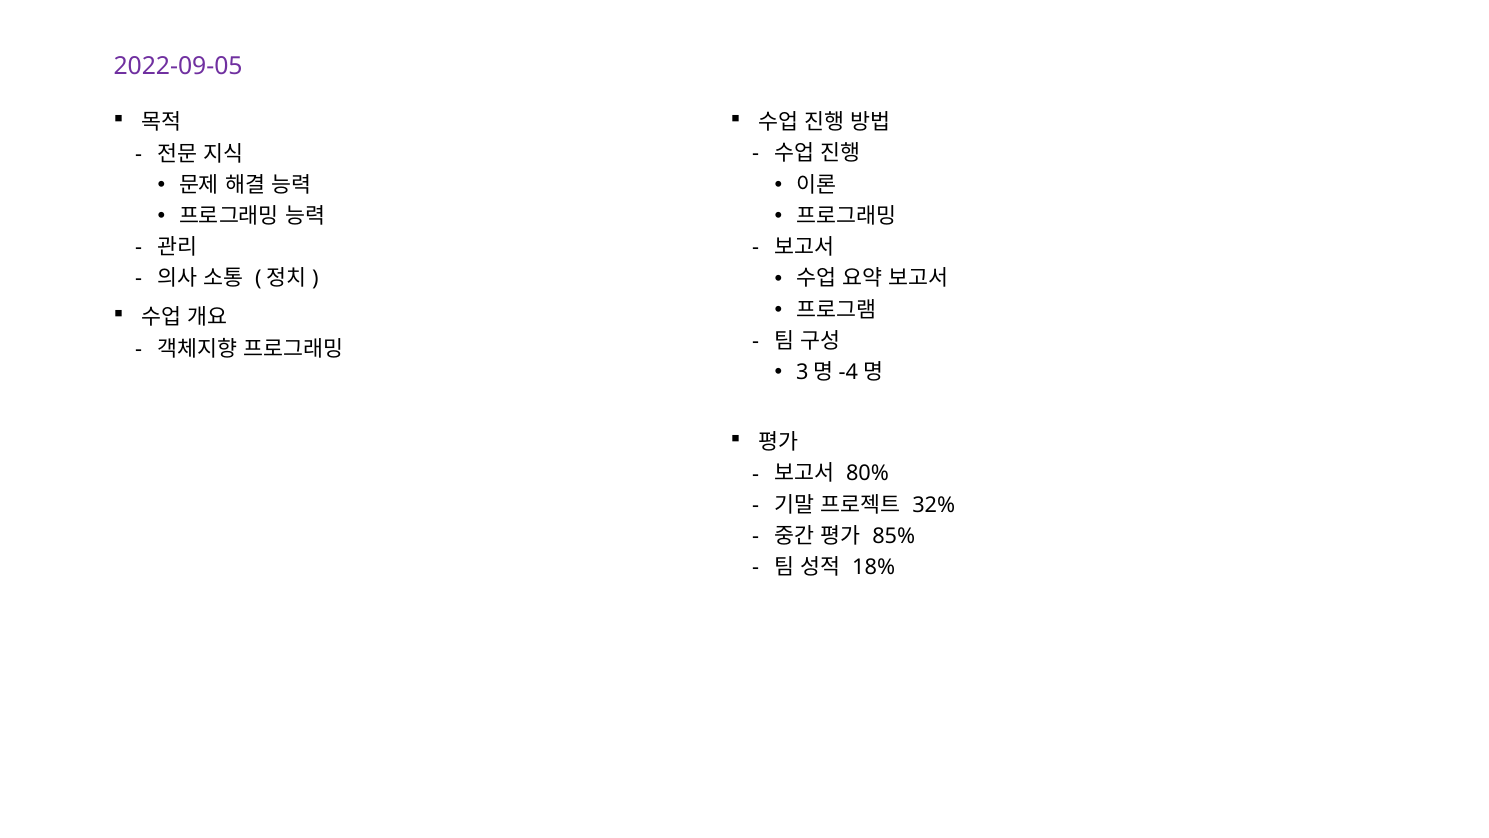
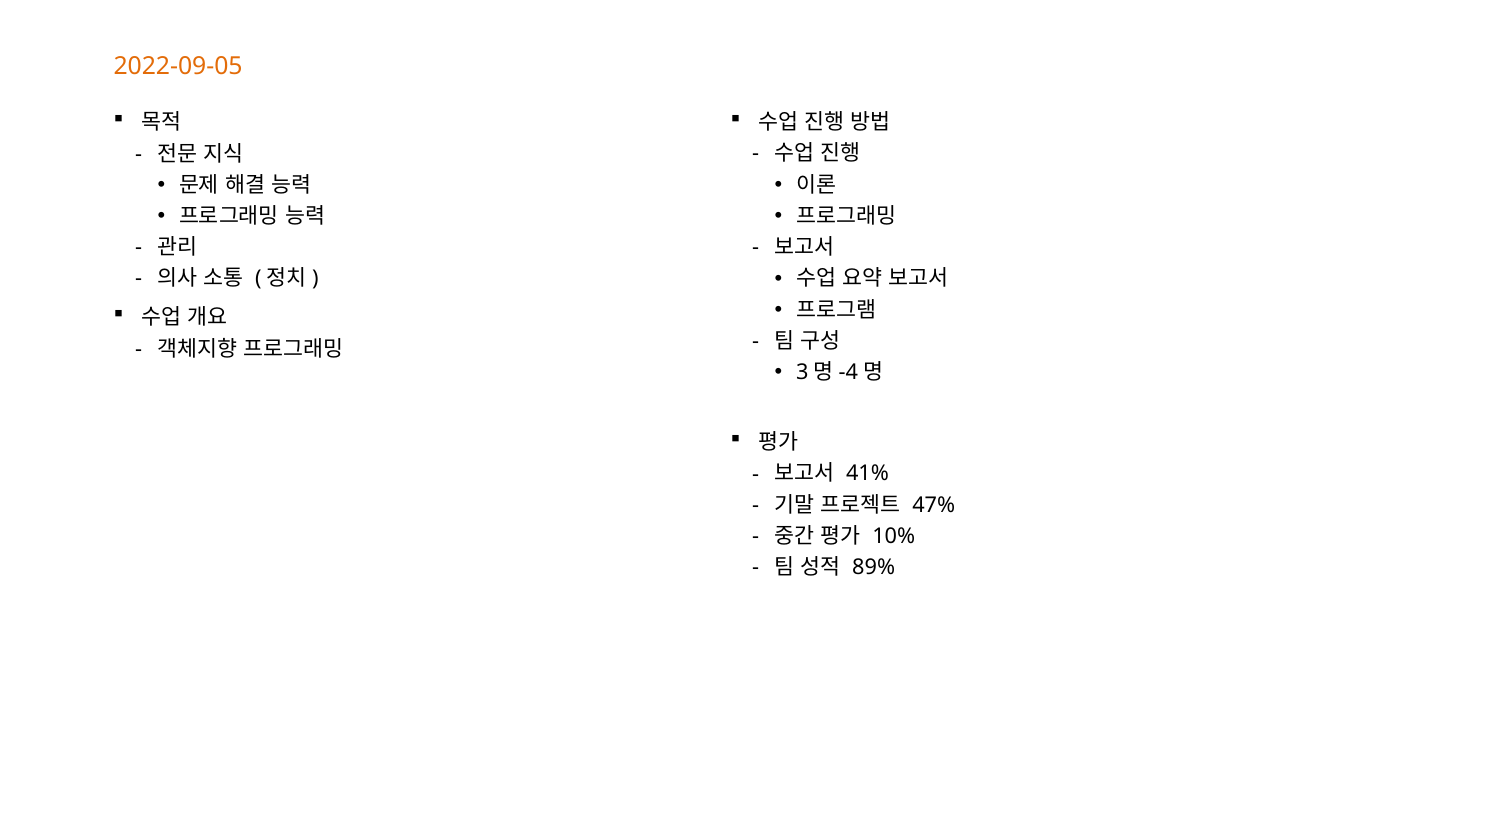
2022-09-05 colour: purple -> orange
80%: 80% -> 41%
32%: 32% -> 47%
85%: 85% -> 10%
18%: 18% -> 89%
